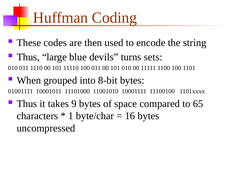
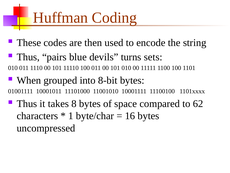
large: large -> pairs
9: 9 -> 8
65: 65 -> 62
